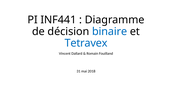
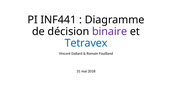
binaire colour: blue -> purple
